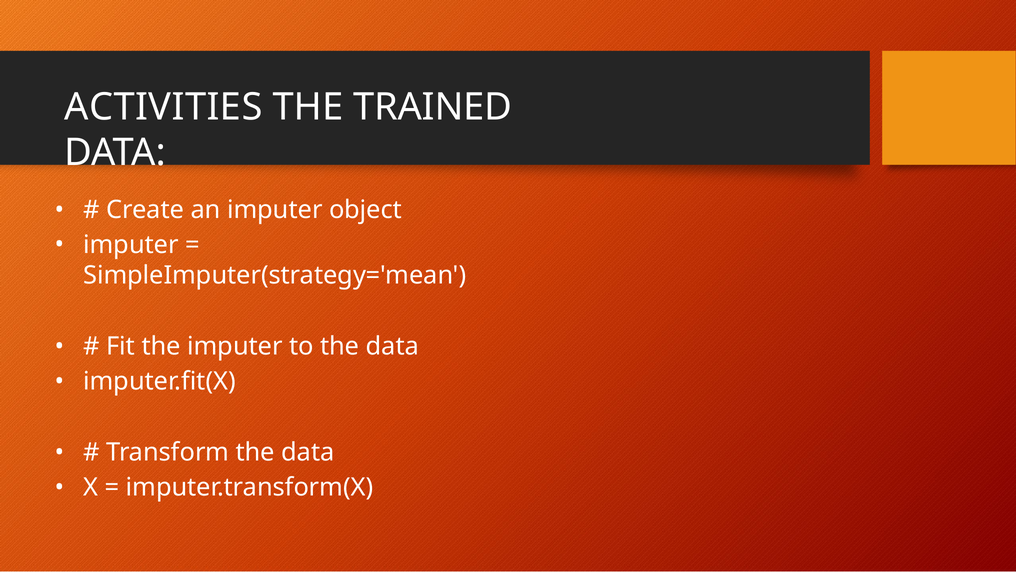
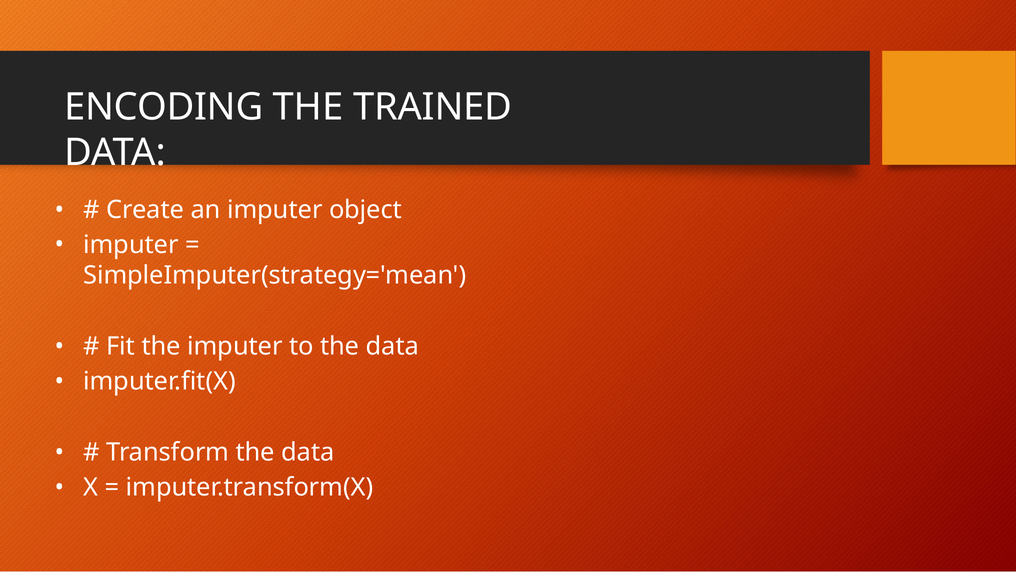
ACTIVITIES: ACTIVITIES -> ENCODING
